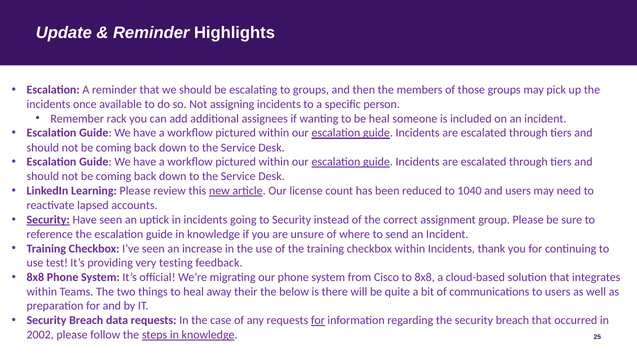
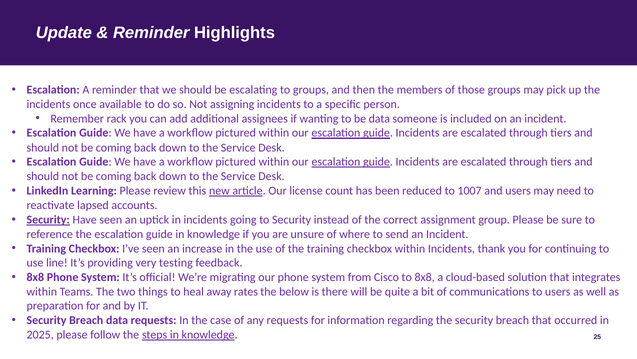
be heal: heal -> data
1040: 1040 -> 1007
test: test -> line
their: their -> rates
for at (318, 320) underline: present -> none
2002: 2002 -> 2025
